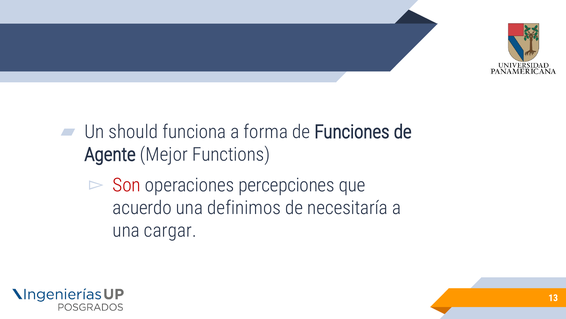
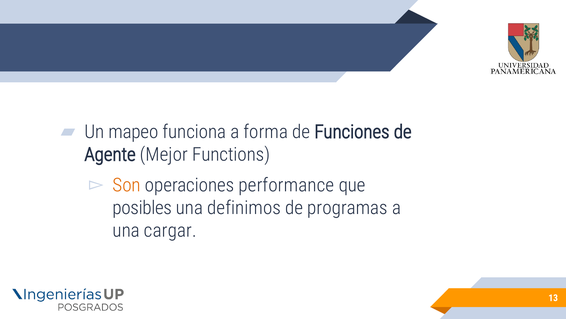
should: should -> mapeo
Son colour: red -> orange
percepciones: percepciones -> performance
acuerdo: acuerdo -> posibles
necesitaría: necesitaría -> programas
